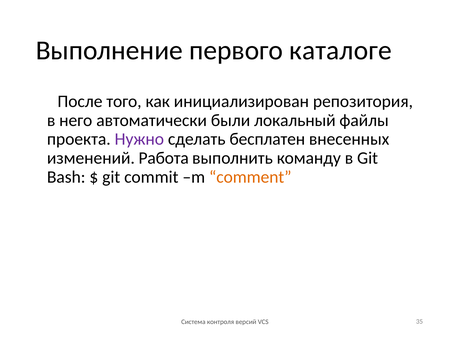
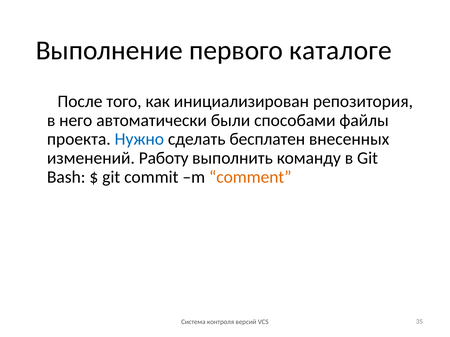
локальный: локальный -> способами
Нужно colour: purple -> blue
Работа: Работа -> Работу
